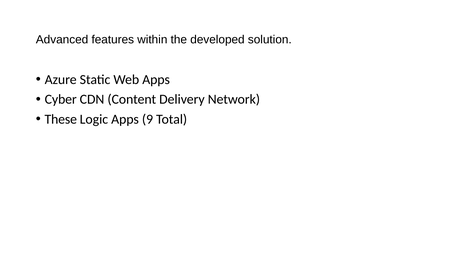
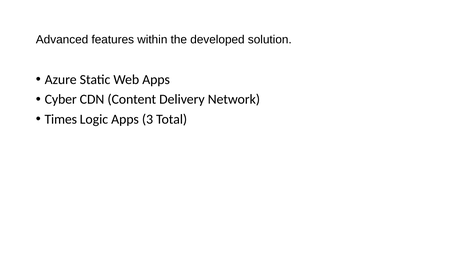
These: These -> Times
9: 9 -> 3
